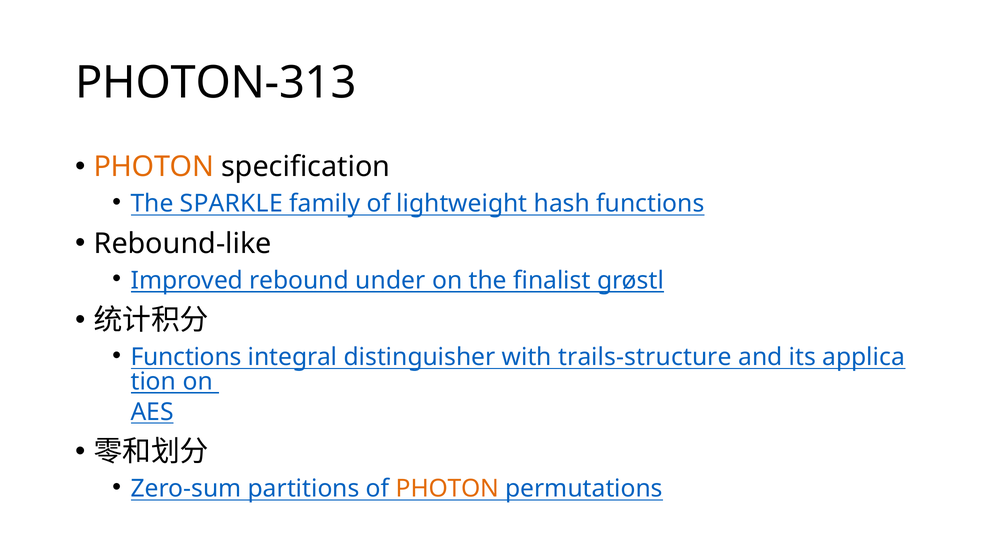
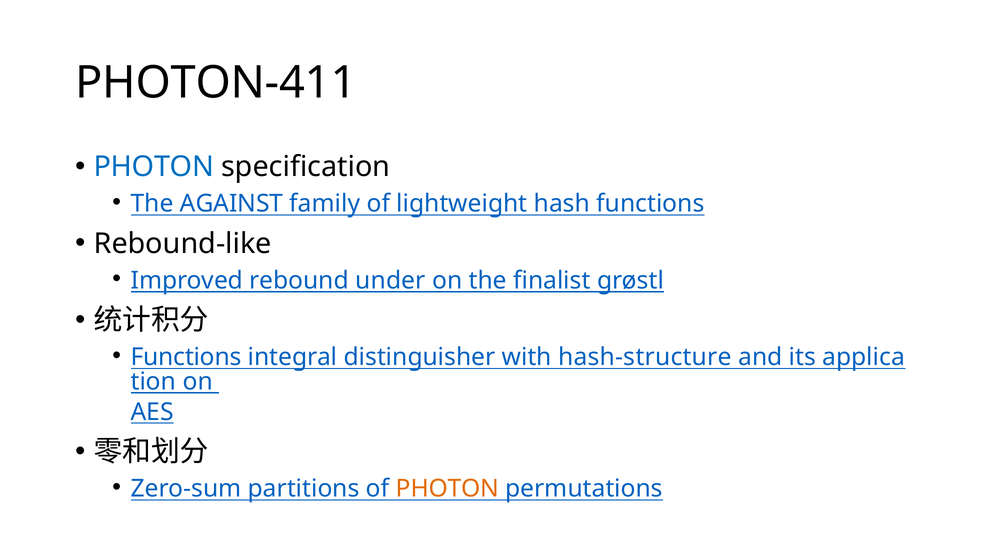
PHOTON-313: PHOTON-313 -> PHOTON-411
PHOTON at (154, 167) colour: orange -> blue
SPARKLE: SPARKLE -> AGAINST
trails-structure: trails-structure -> hash-structure
